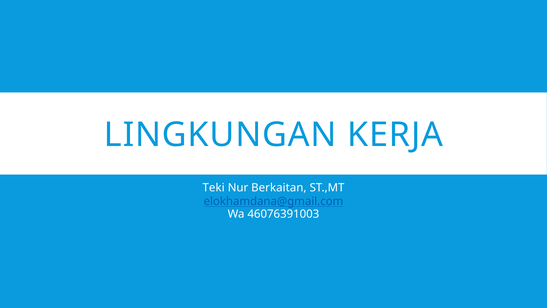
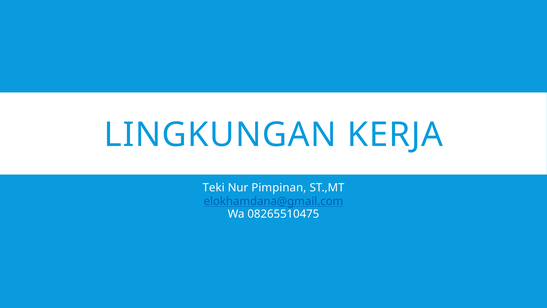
Berkaitan: Berkaitan -> Pimpinan
46076391003: 46076391003 -> 08265510475
